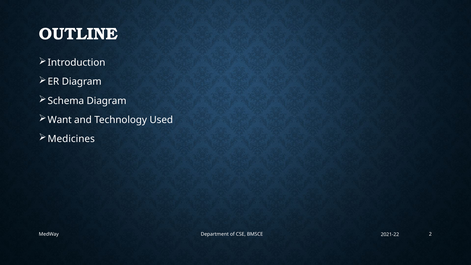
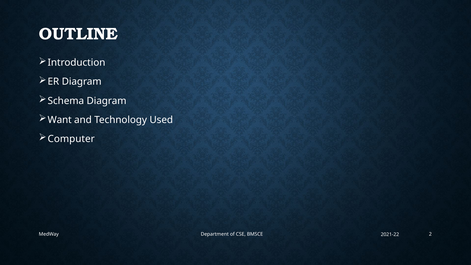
Medicines: Medicines -> Computer
